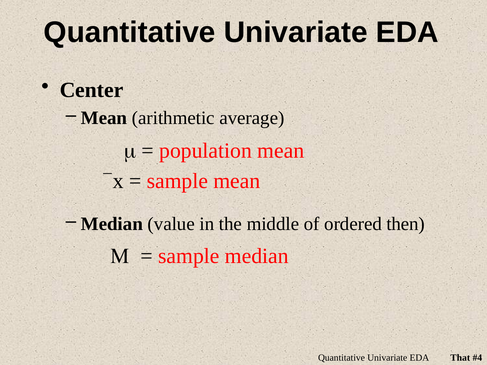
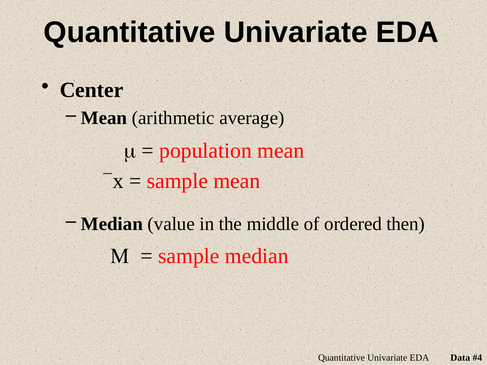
That: That -> Data
